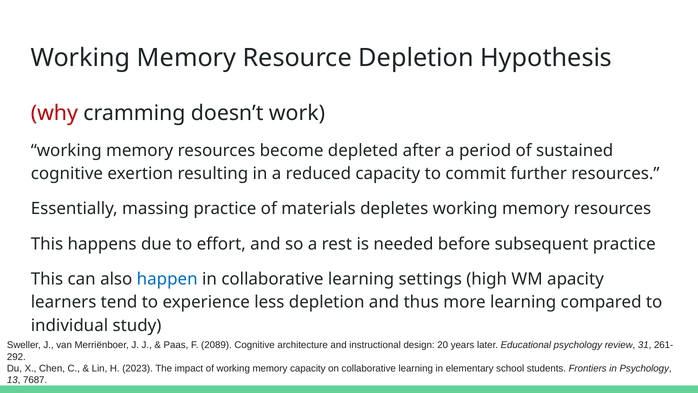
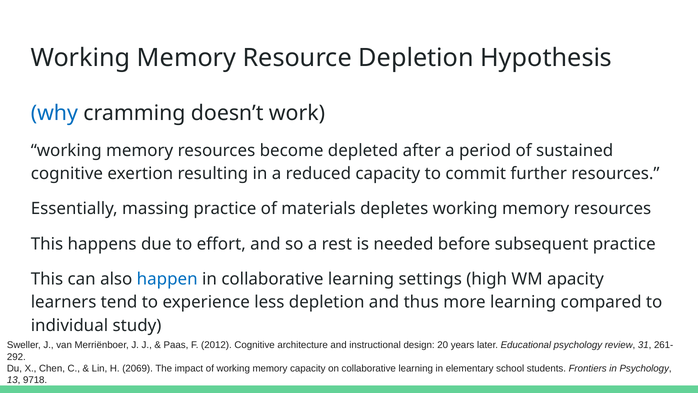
why colour: red -> blue
2089: 2089 -> 2012
2023: 2023 -> 2069
7687: 7687 -> 9718
